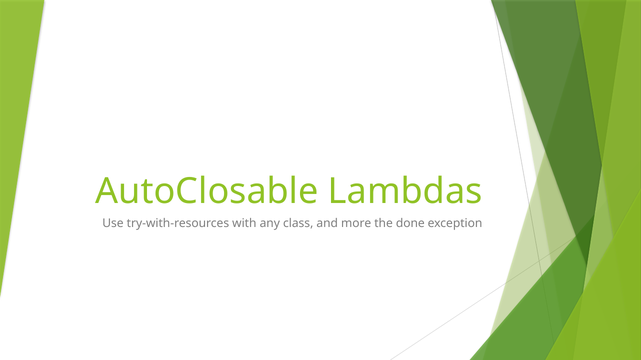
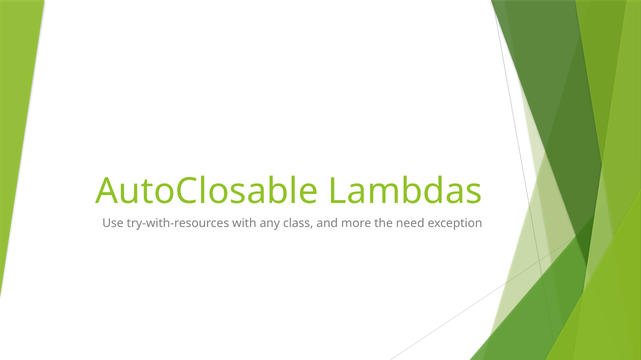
done: done -> need
